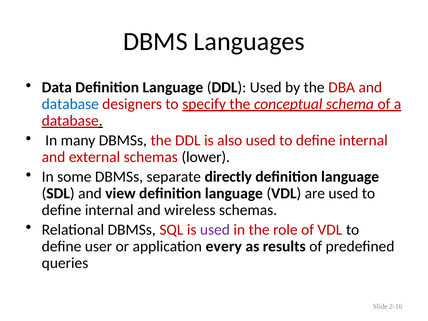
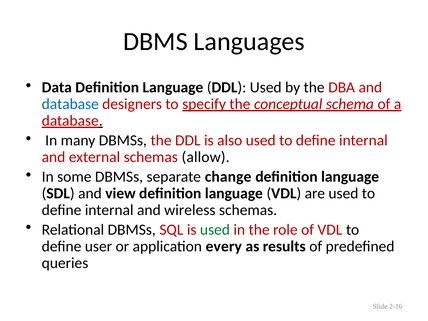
lower: lower -> allow
directly: directly -> change
used at (215, 230) colour: purple -> green
